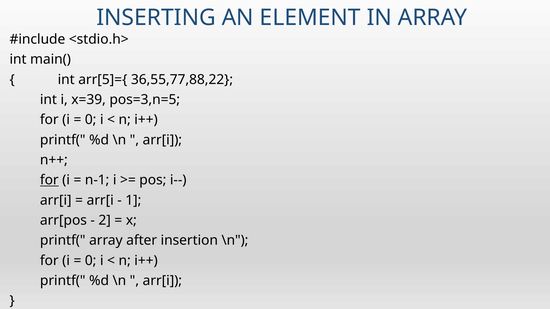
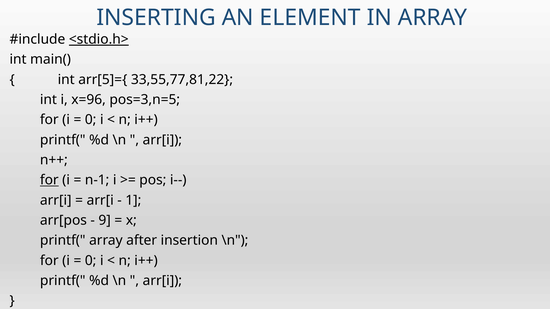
<stdio.h> underline: none -> present
36,55,77,88,22: 36,55,77,88,22 -> 33,55,77,81,22
x=39: x=39 -> x=96
2: 2 -> 9
